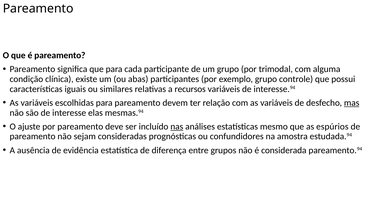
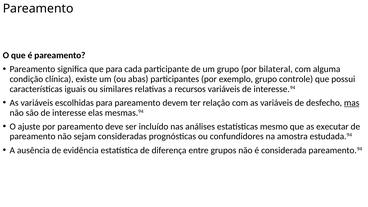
trimodal: trimodal -> bilateral
nas underline: present -> none
espúrios: espúrios -> executar
